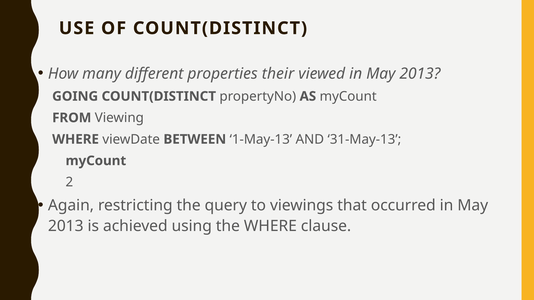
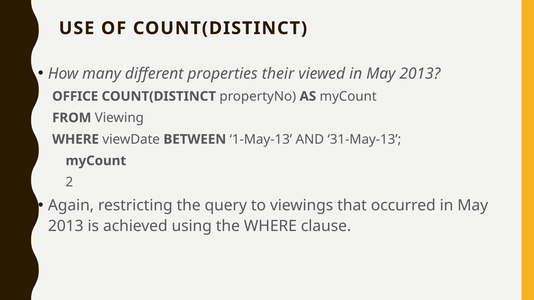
GOING: GOING -> OFFICE
